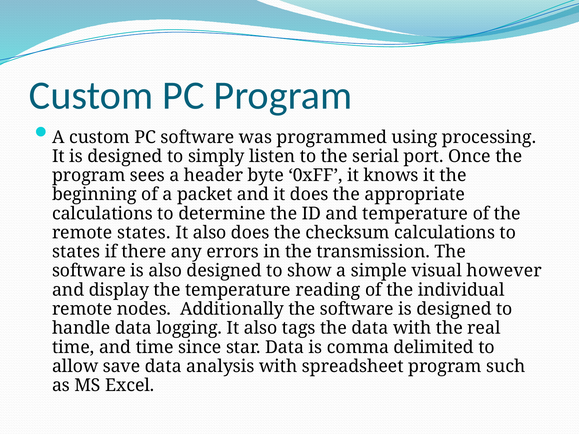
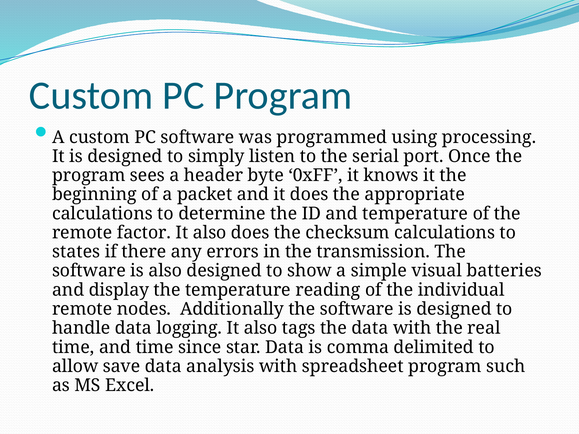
remote states: states -> factor
however: however -> batteries
